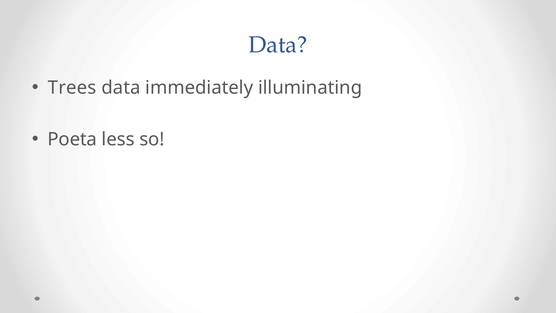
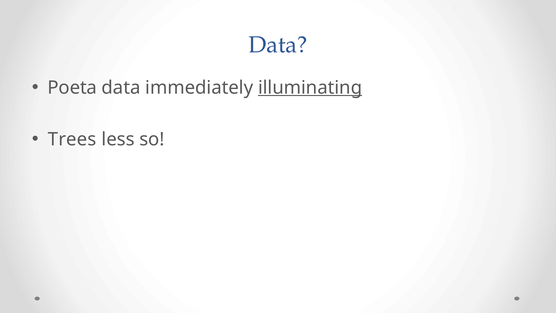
Trees: Trees -> Poeta
illuminating underline: none -> present
Poeta: Poeta -> Trees
